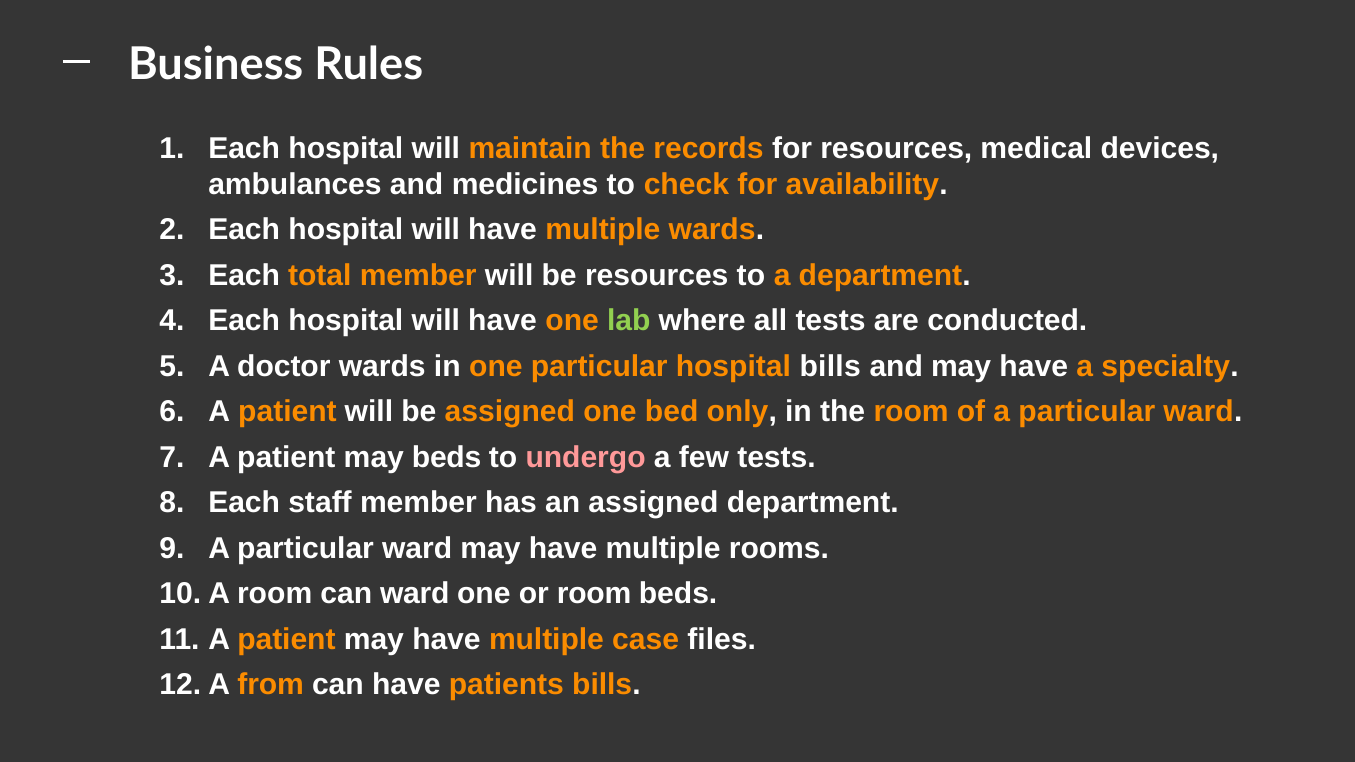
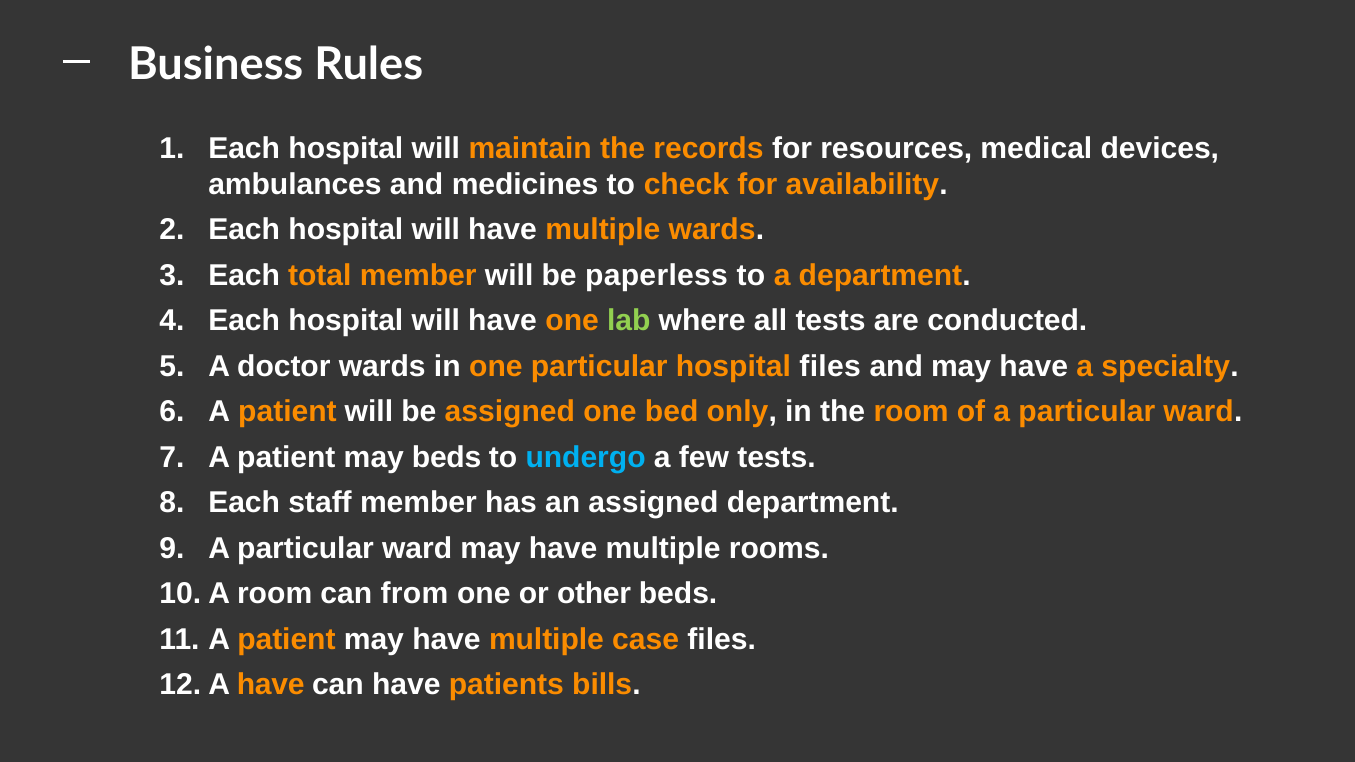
be resources: resources -> paperless
hospital bills: bills -> files
undergo colour: pink -> light blue
can ward: ward -> from
or room: room -> other
from at (271, 685): from -> have
